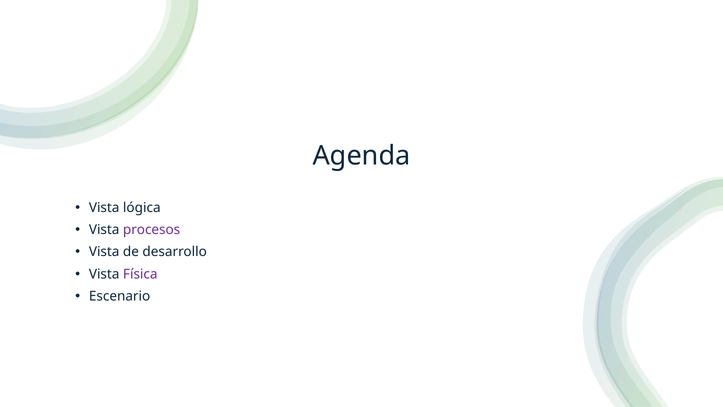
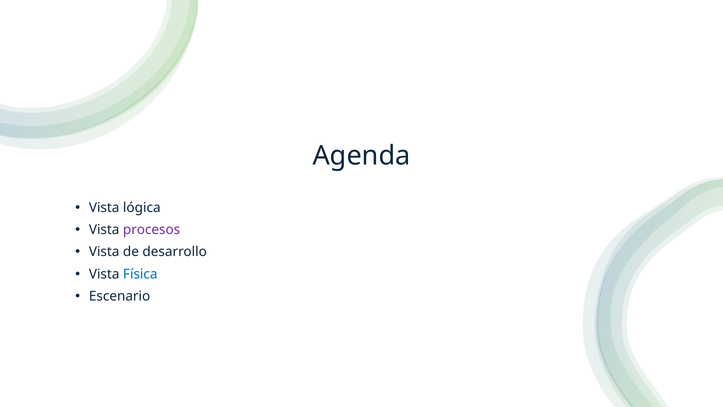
Física colour: purple -> blue
